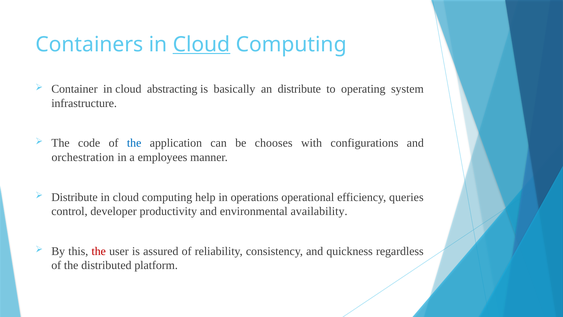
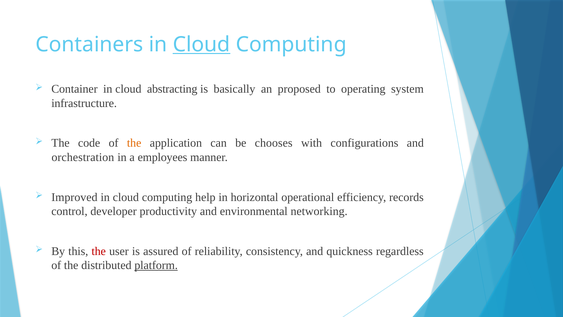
an distribute: distribute -> proposed
the at (134, 143) colour: blue -> orange
Distribute at (74, 197): Distribute -> Improved
operations: operations -> horizontal
queries: queries -> records
availability: availability -> networking
platform underline: none -> present
